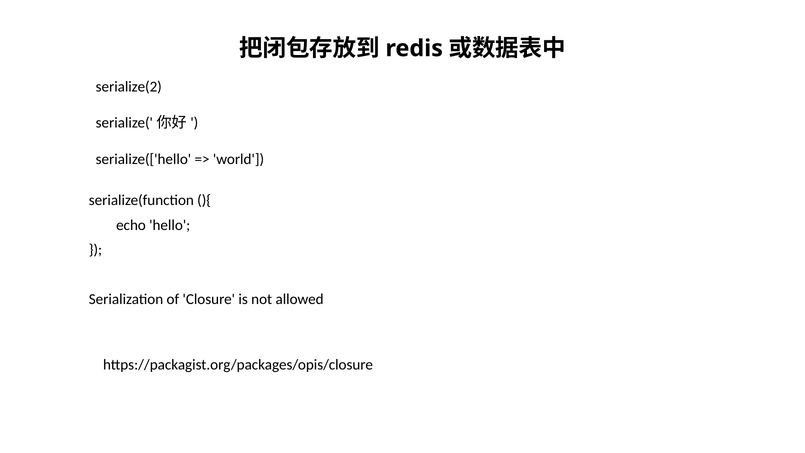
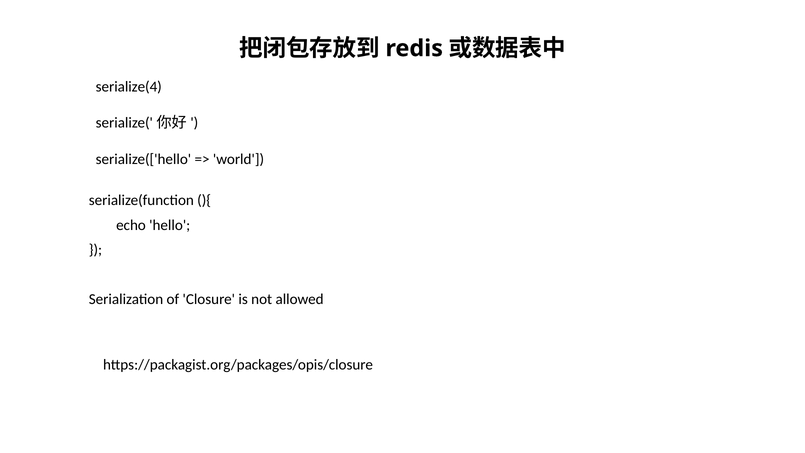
serialize(2: serialize(2 -> serialize(4
